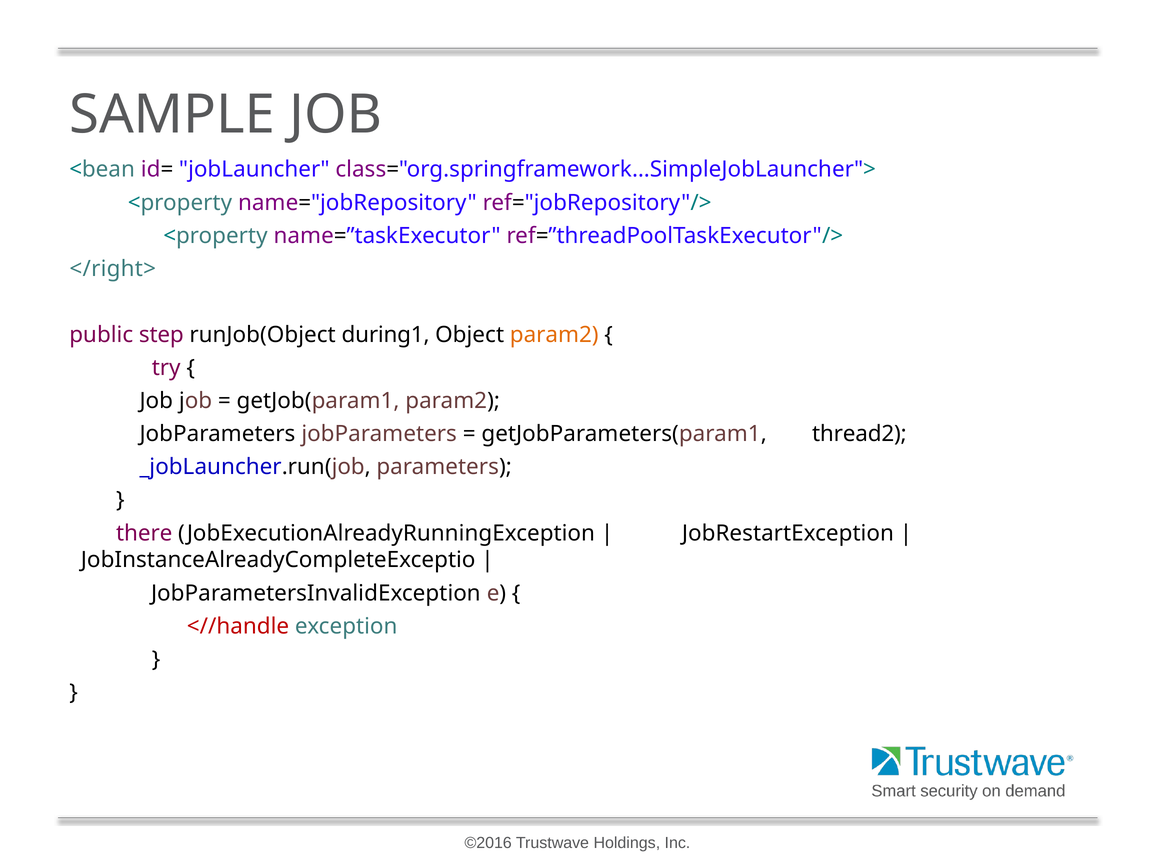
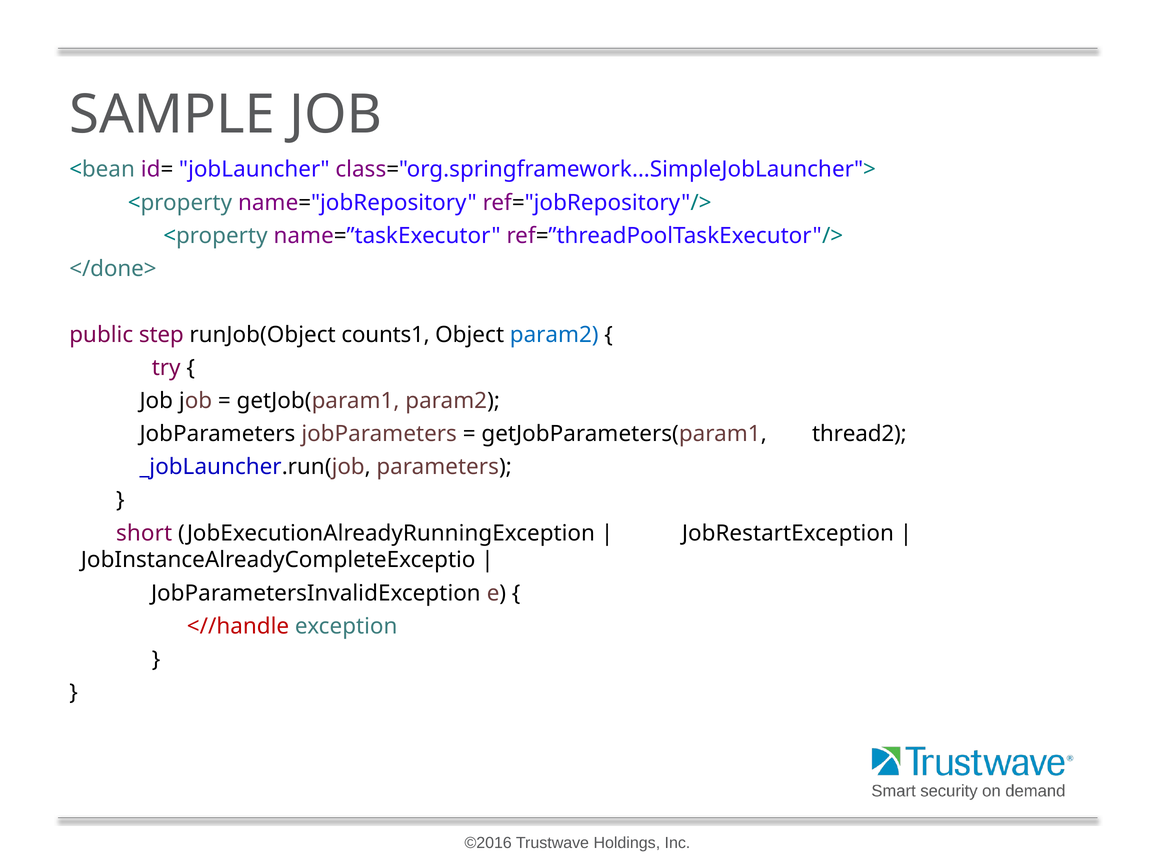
</right>: </right> -> </done>
during1: during1 -> counts1
param2 at (554, 335) colour: orange -> blue
there: there -> short
